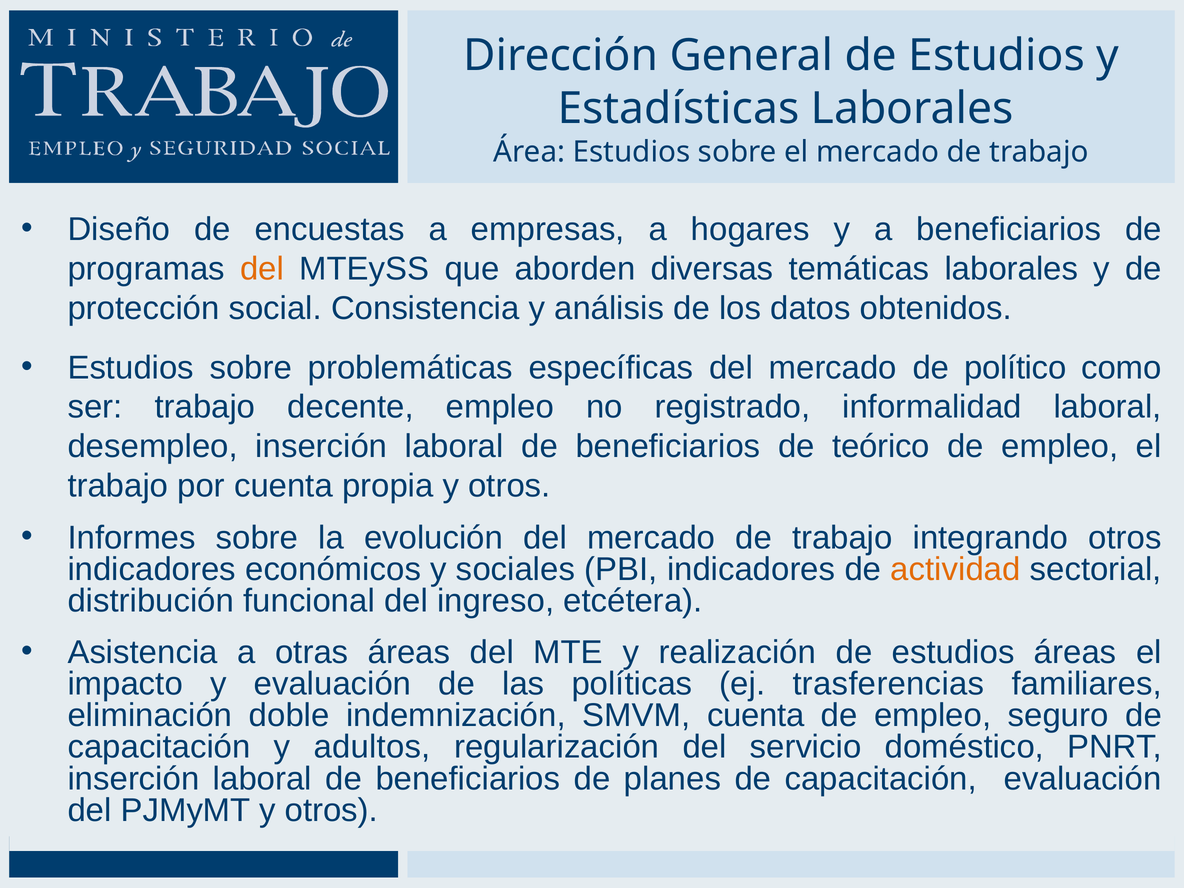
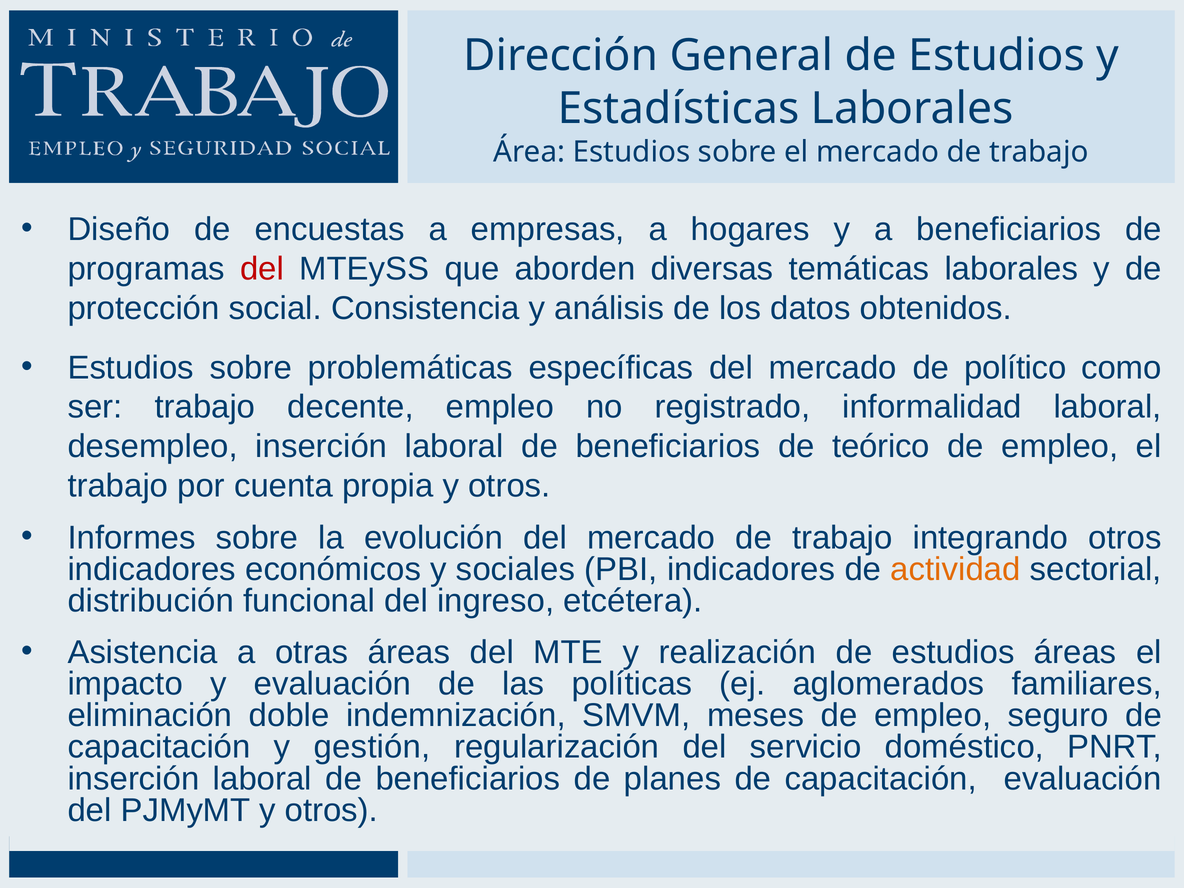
del at (262, 269) colour: orange -> red
trasferencias: trasferencias -> aglomerados
SMVM cuenta: cuenta -> meses
adultos: adultos -> gestión
